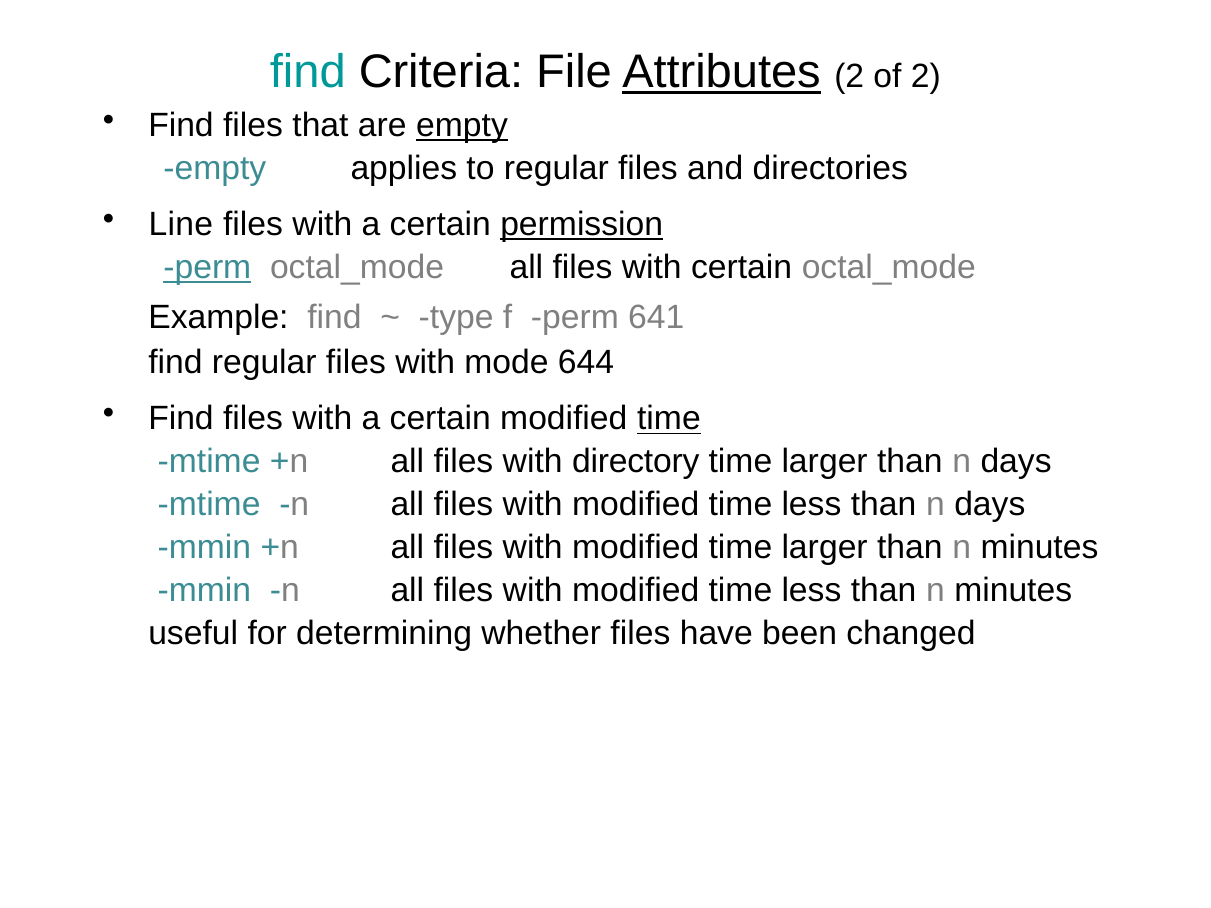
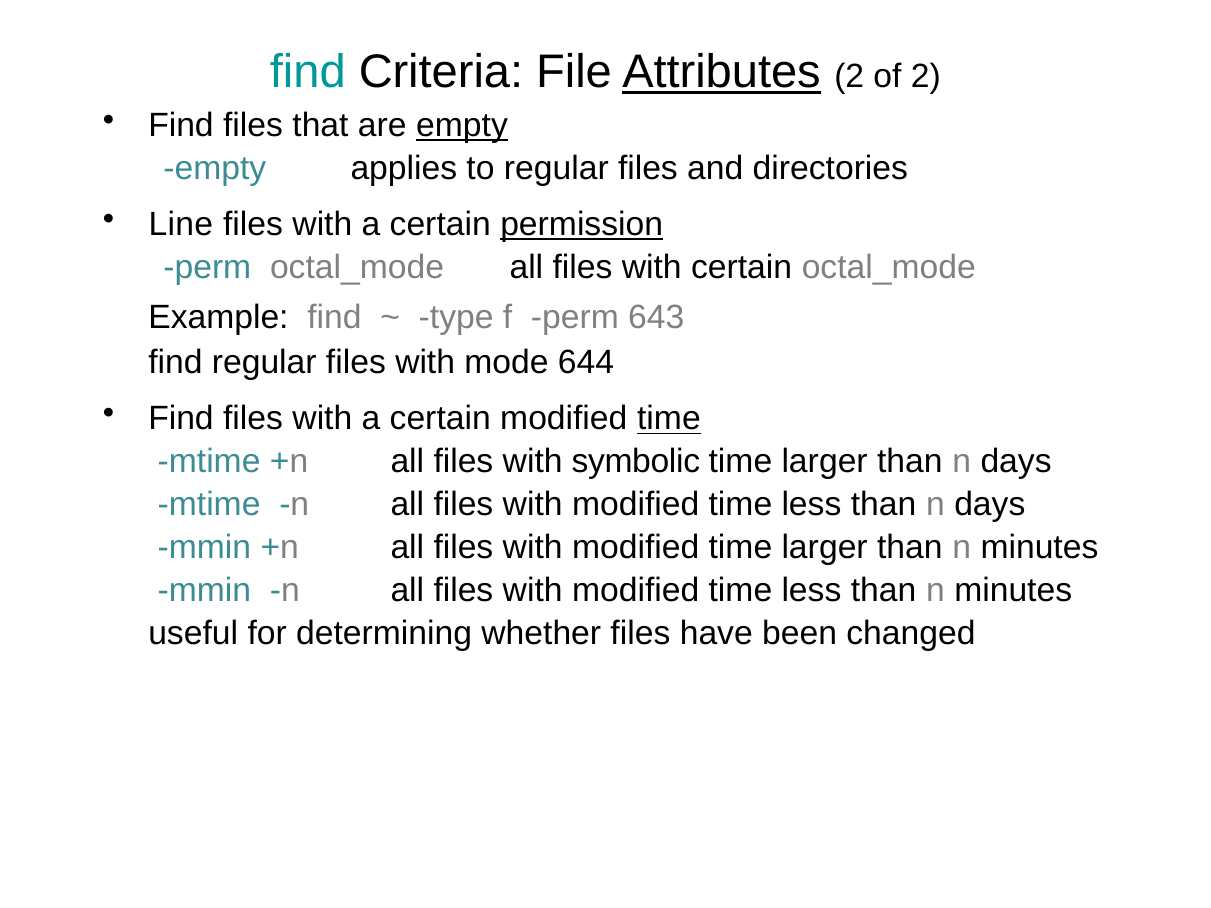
perm at (207, 268) underline: present -> none
641: 641 -> 643
directory: directory -> symbolic
